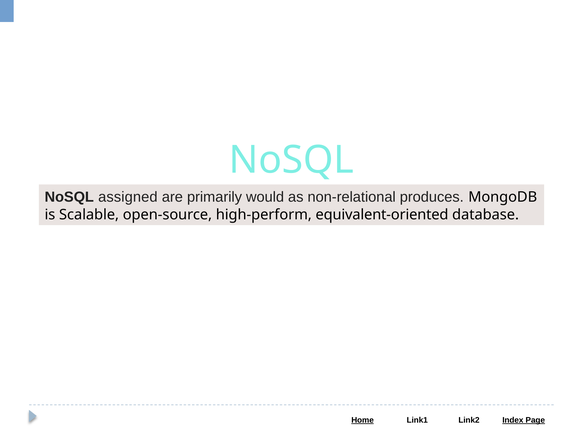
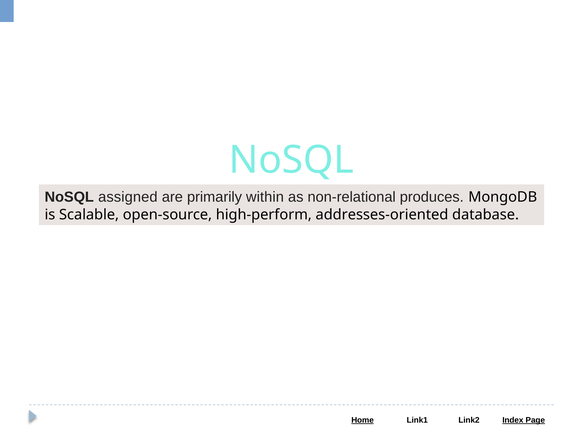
would: would -> within
equivalent-oriented: equivalent-oriented -> addresses-oriented
